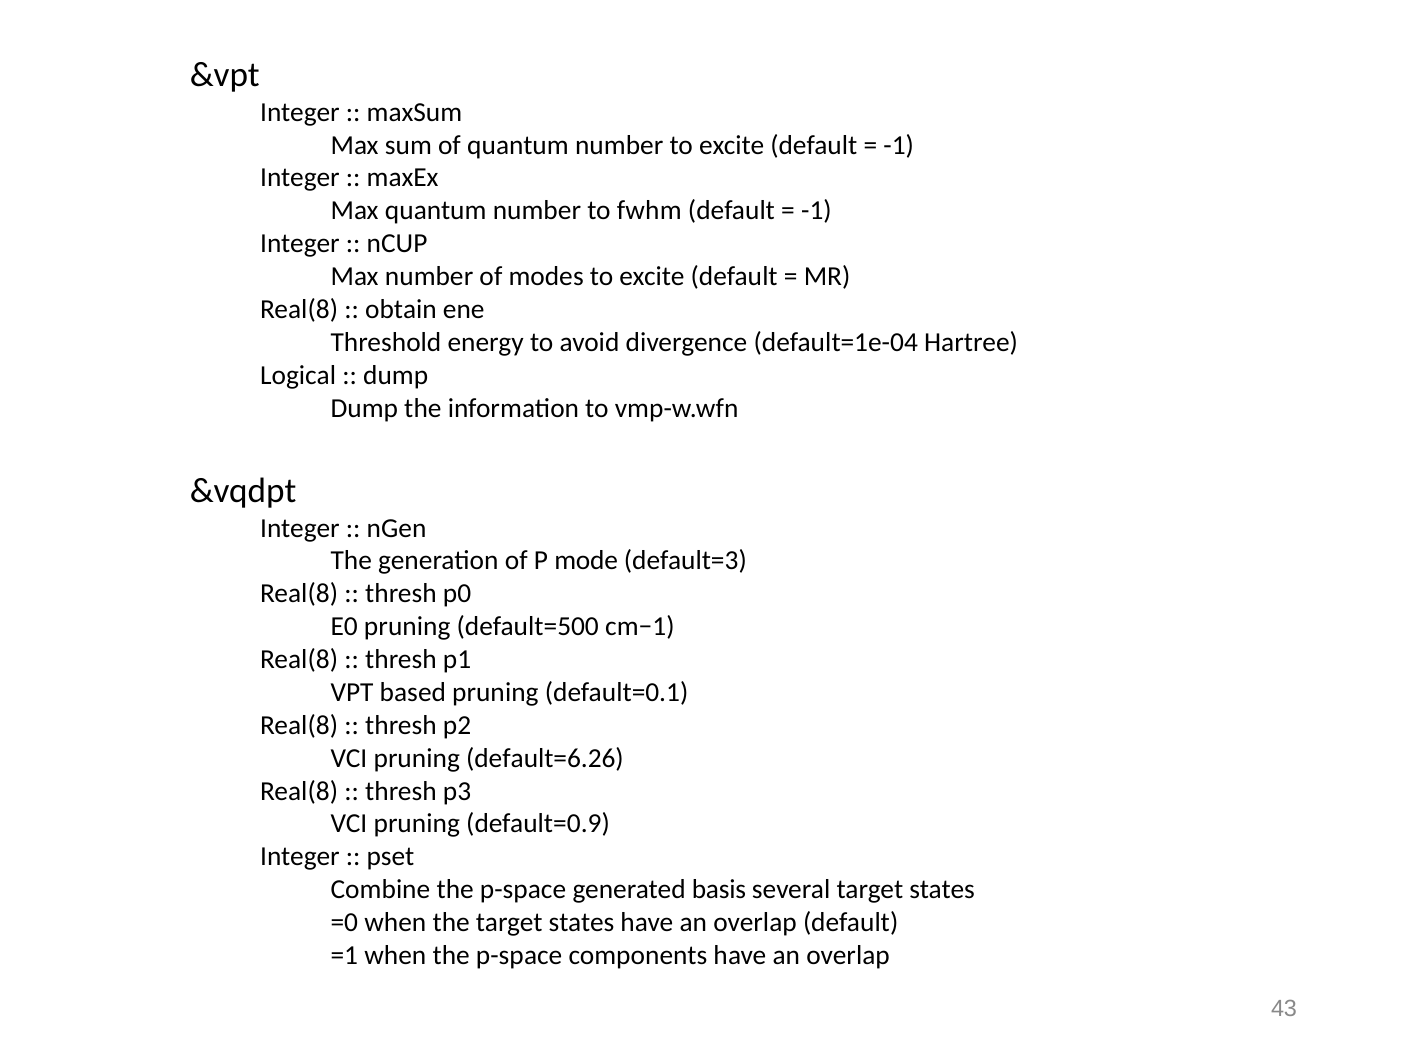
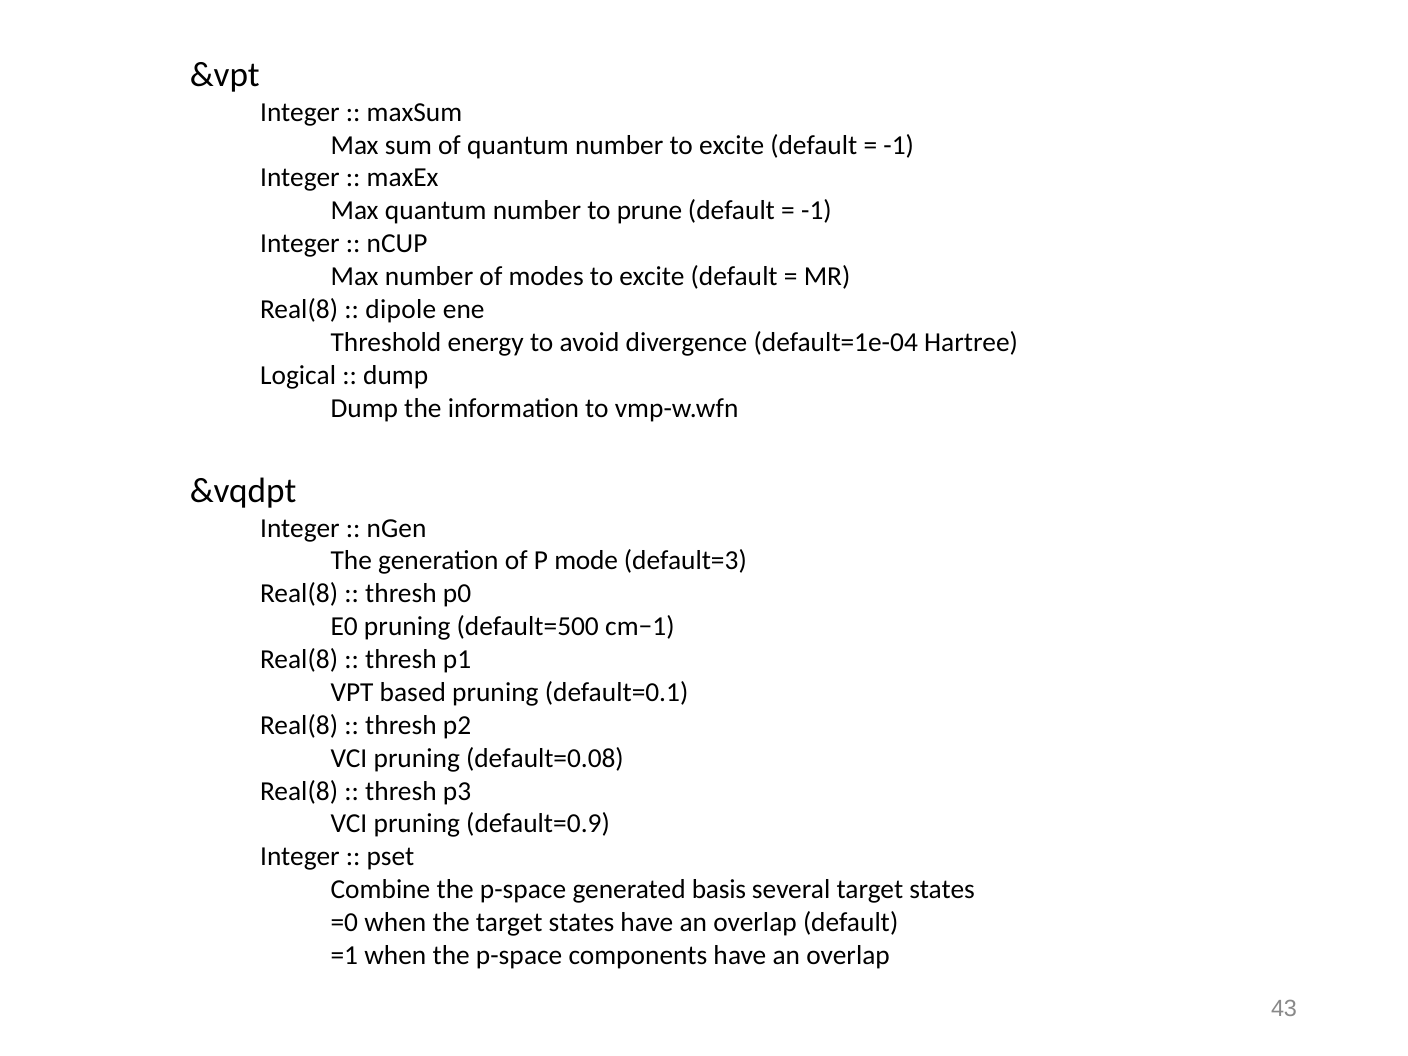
fwhm: fwhm -> prune
obtain: obtain -> dipole
default=6.26: default=6.26 -> default=0.08
